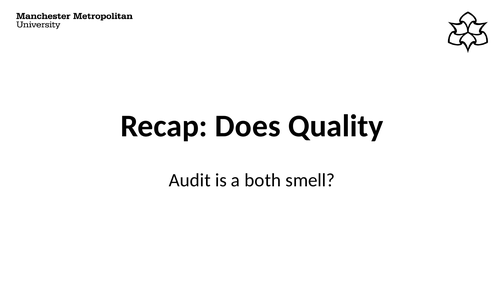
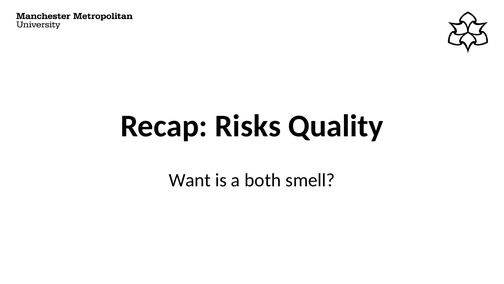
Does: Does -> Risks
Audit: Audit -> Want
